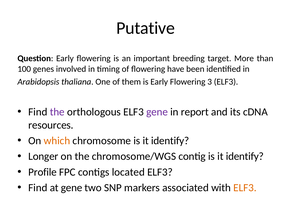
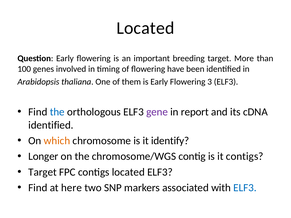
Putative at (146, 28): Putative -> Located
the at (57, 112) colour: purple -> blue
resources at (51, 125): resources -> identified
contig is it identify: identify -> contigs
Profile at (43, 172): Profile -> Target
at gene: gene -> here
ELF3 at (245, 188) colour: orange -> blue
